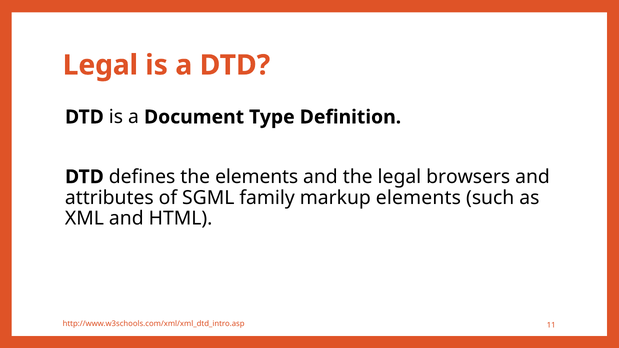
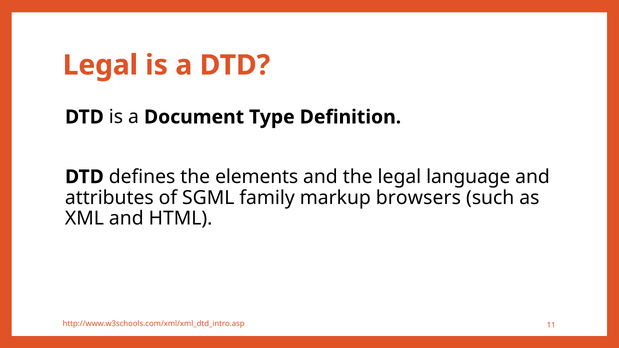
browsers: browsers -> language
markup elements: elements -> browsers
